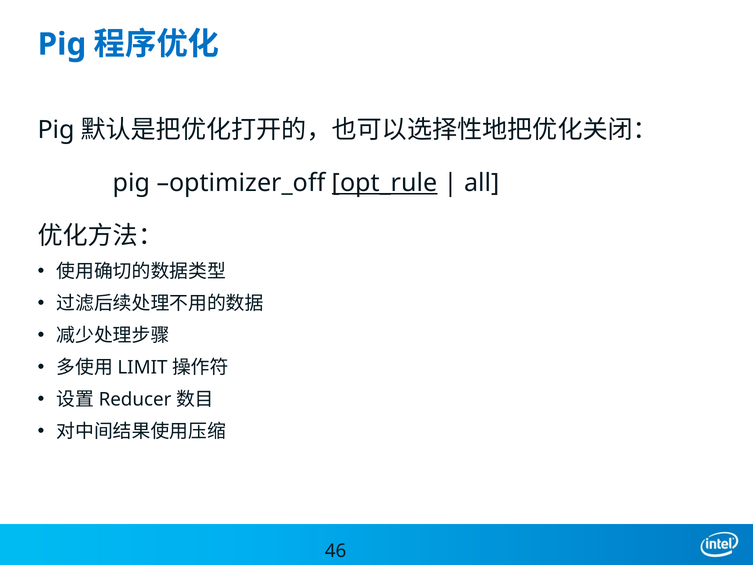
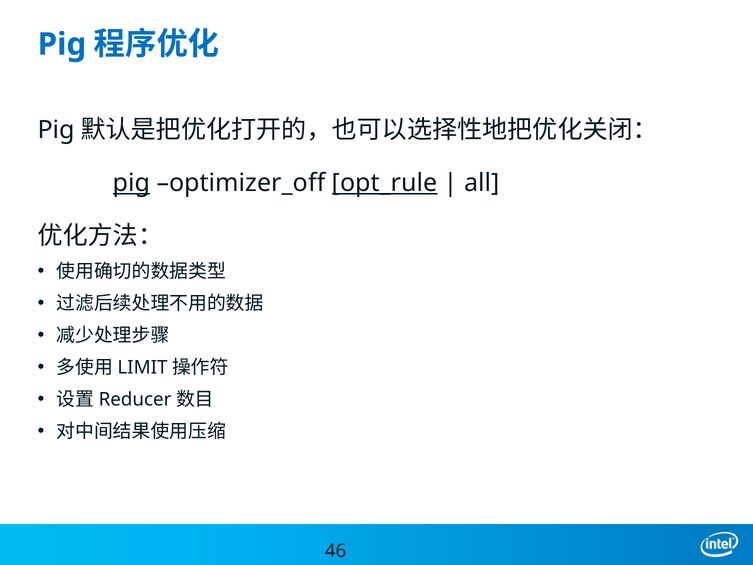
pig at (132, 183) underline: none -> present
